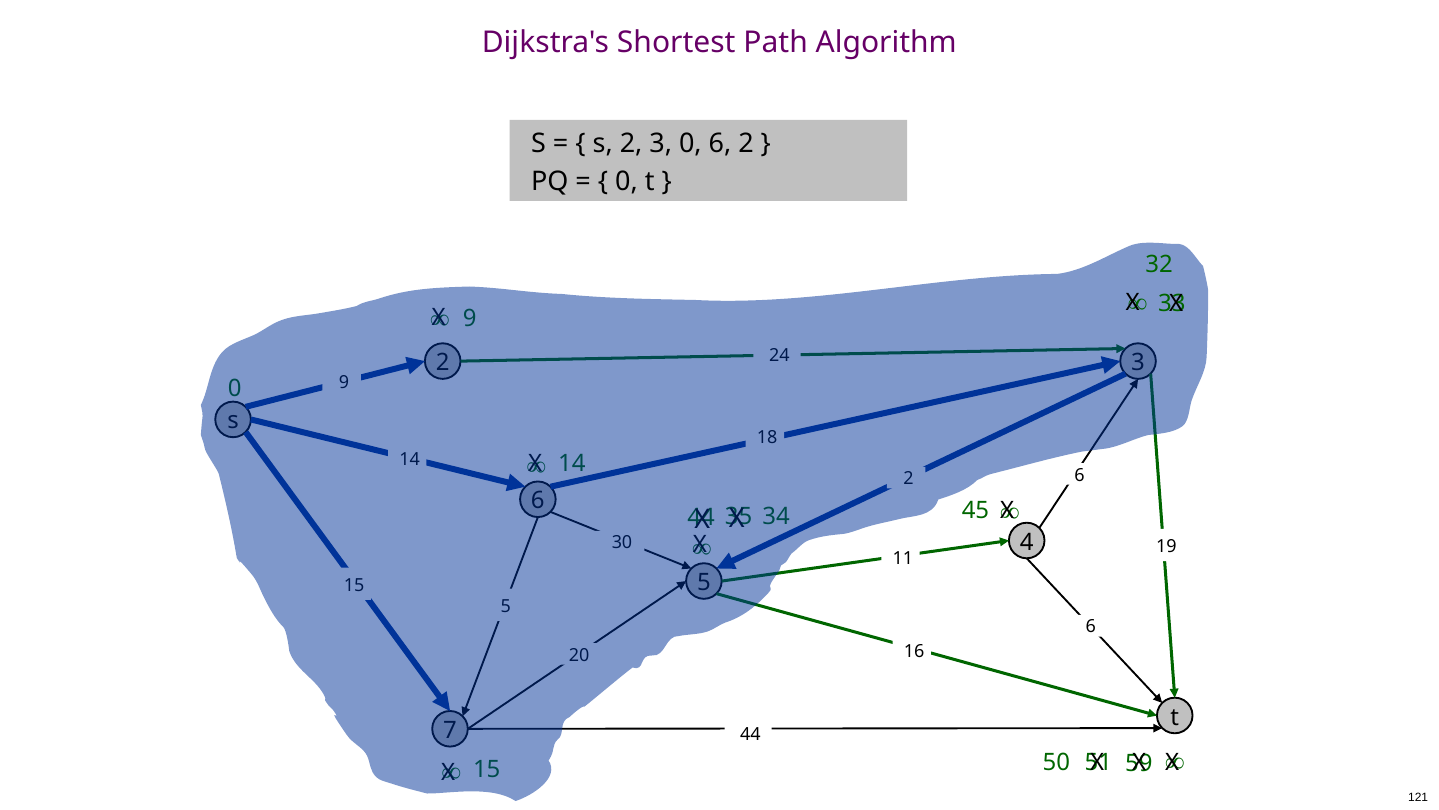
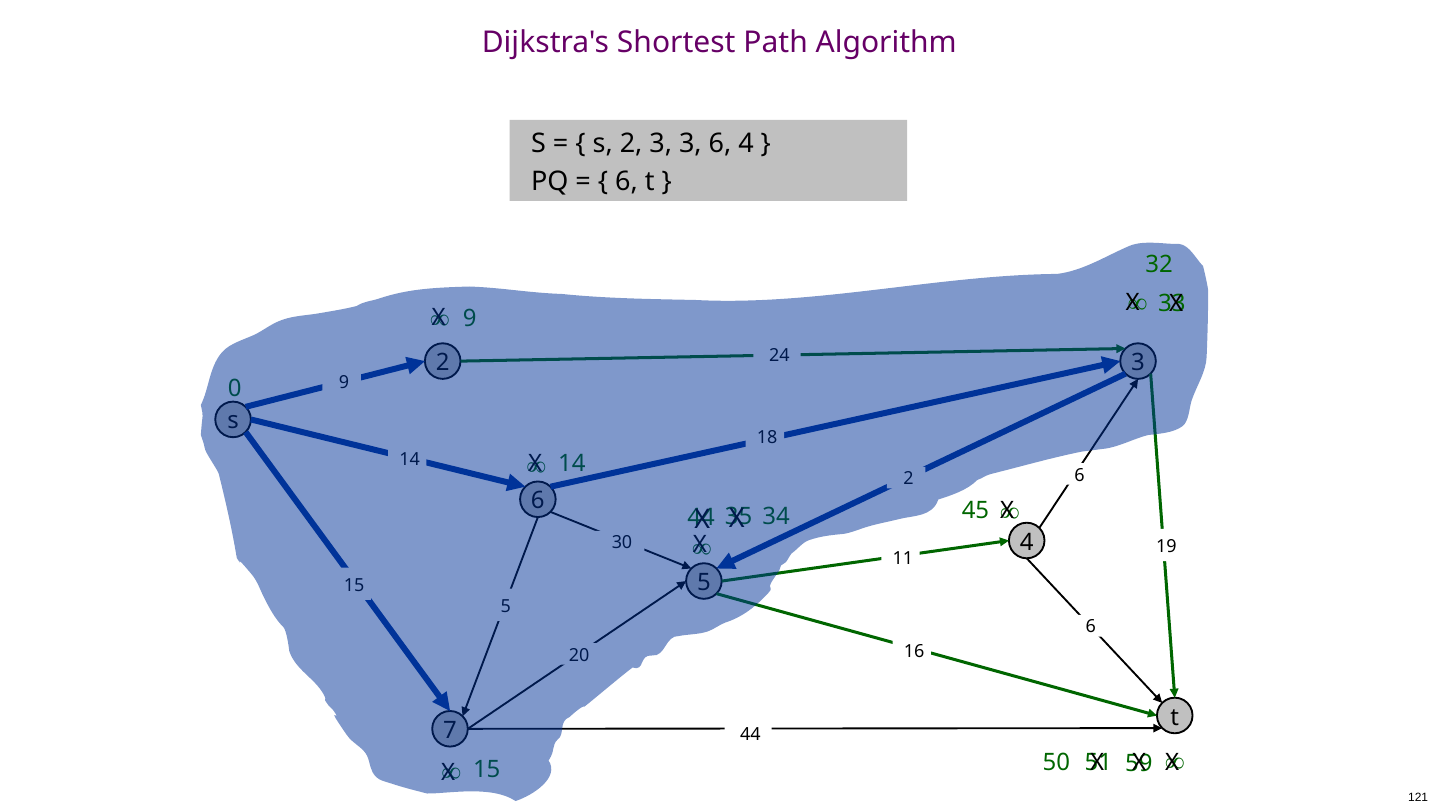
3 0: 0 -> 3
6 2: 2 -> 4
0 at (627, 181): 0 -> 6
